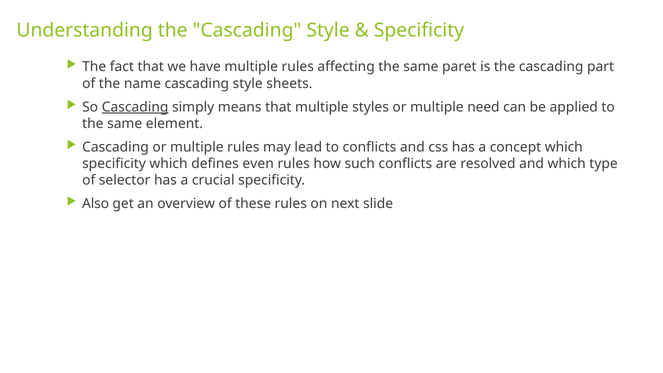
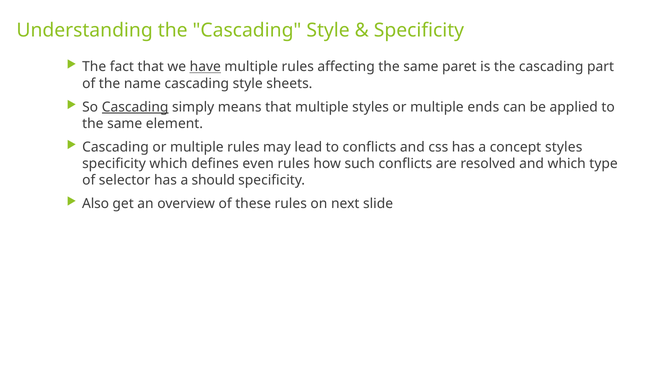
have underline: none -> present
need: need -> ends
concept which: which -> styles
crucial: crucial -> should
